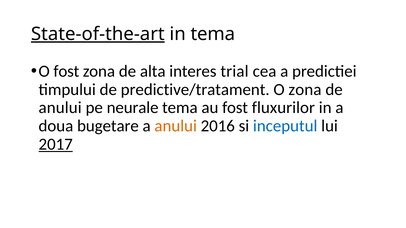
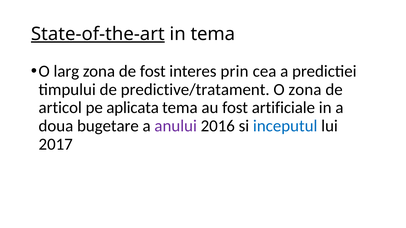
O fost: fost -> larg
de alta: alta -> fost
trial: trial -> prin
anului at (60, 108): anului -> articol
neurale: neurale -> aplicata
fluxurilor: fluxurilor -> artificiale
anului at (176, 126) colour: orange -> purple
2017 underline: present -> none
